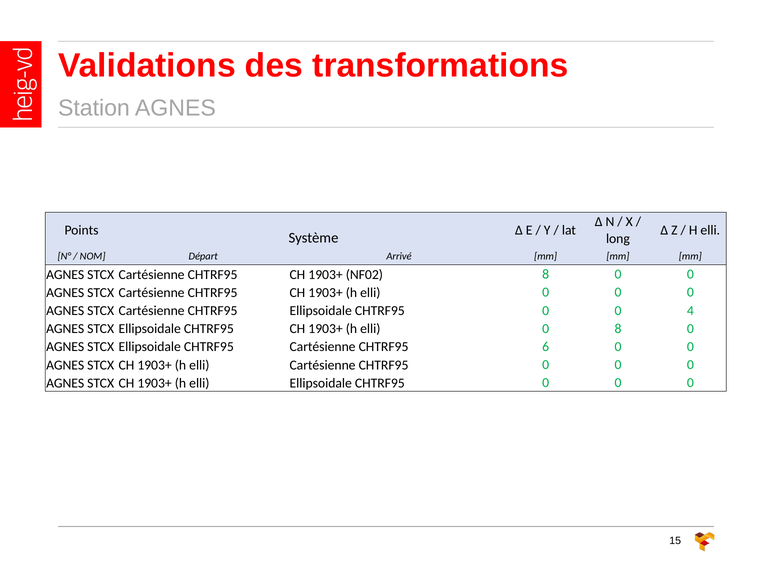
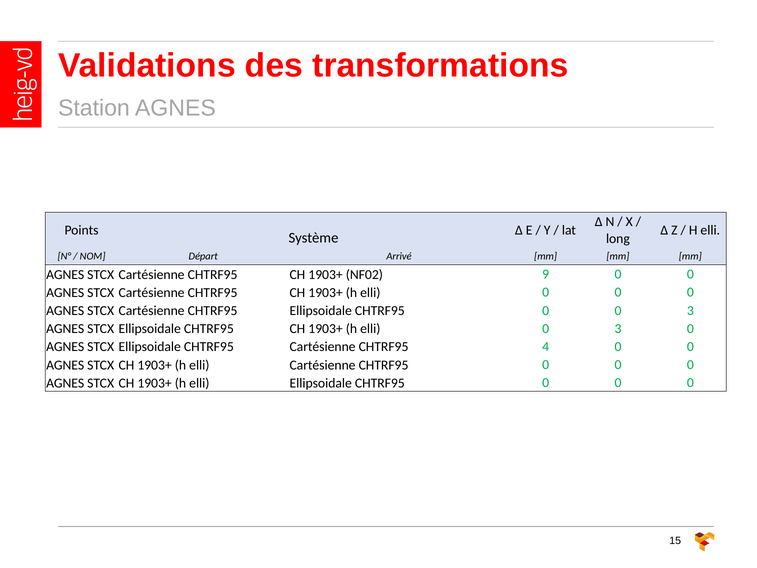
NF02 8: 8 -> 9
0 0 4: 4 -> 3
elli 0 8: 8 -> 3
6: 6 -> 4
